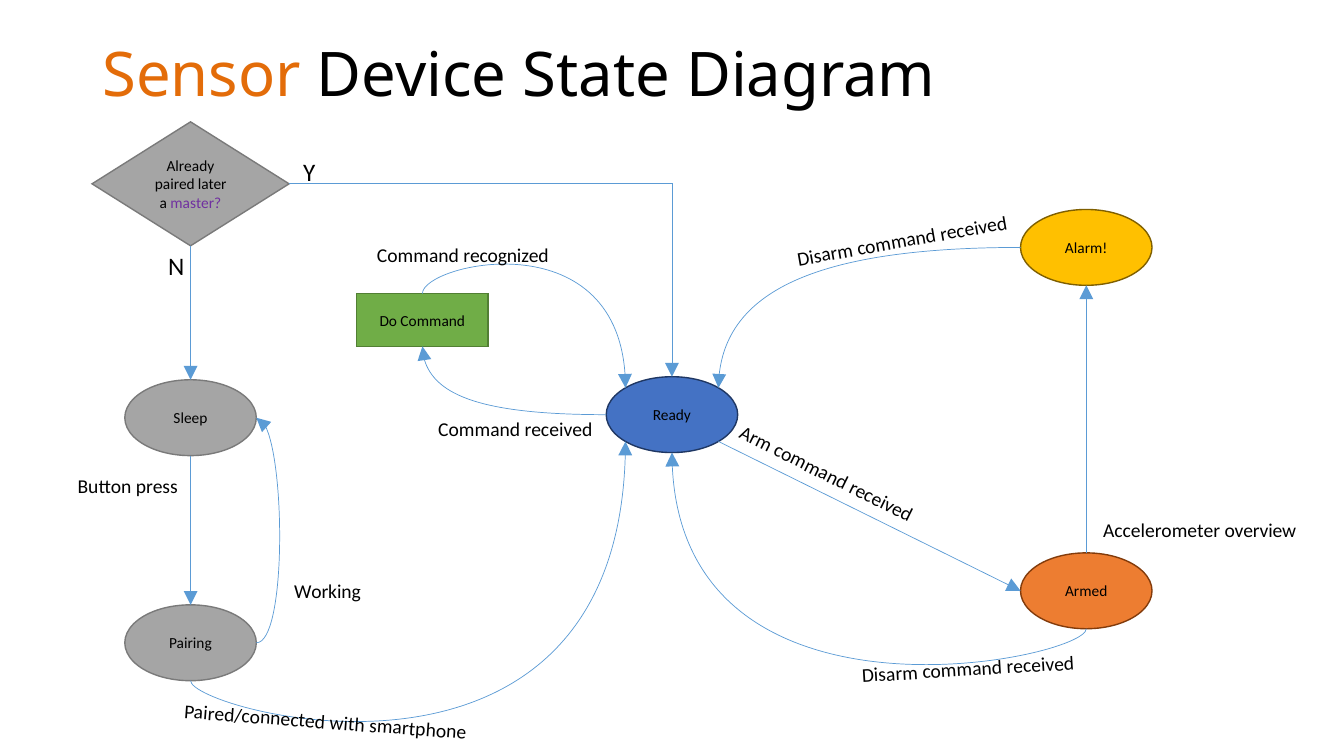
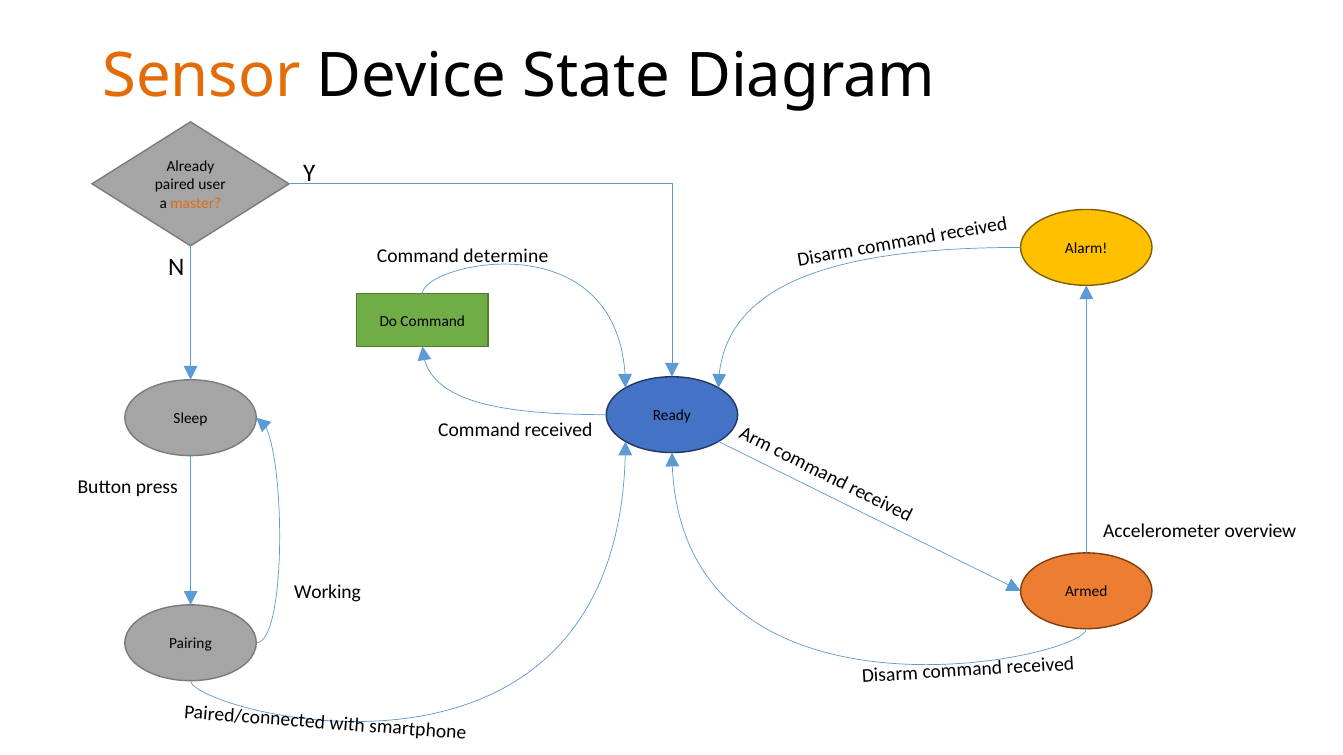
later: later -> user
master colour: purple -> orange
recognized: recognized -> determine
